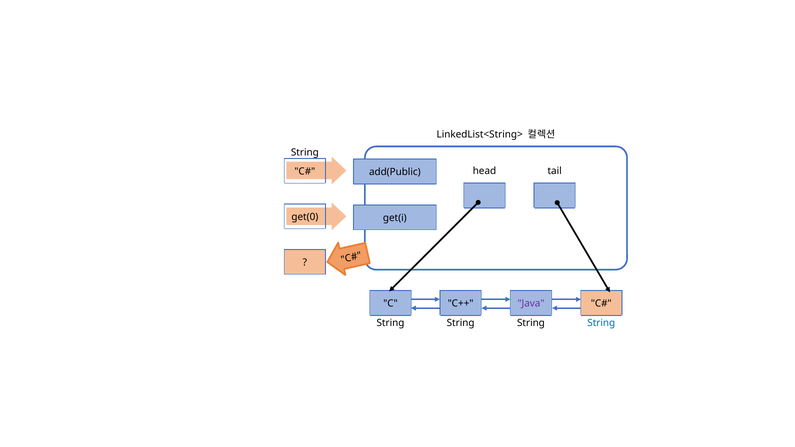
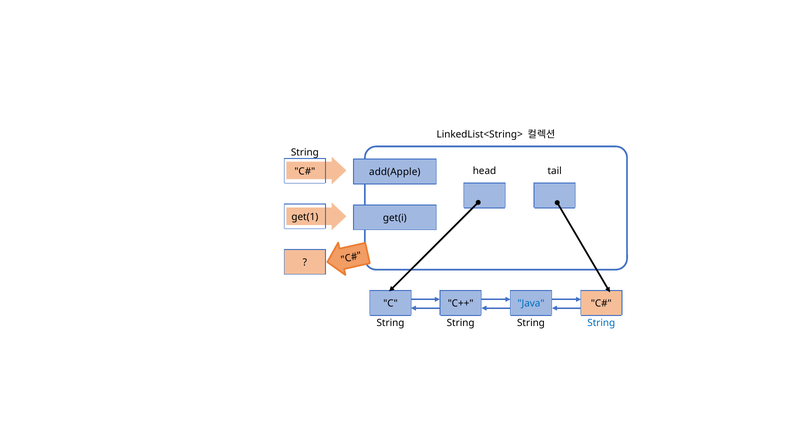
add(Public: add(Public -> add(Apple
get(0: get(0 -> get(1
Java colour: purple -> blue
